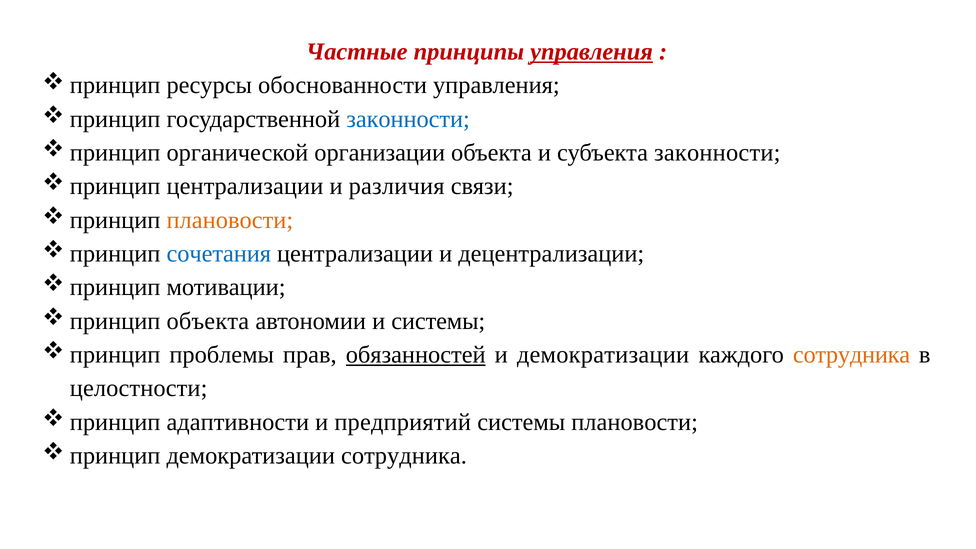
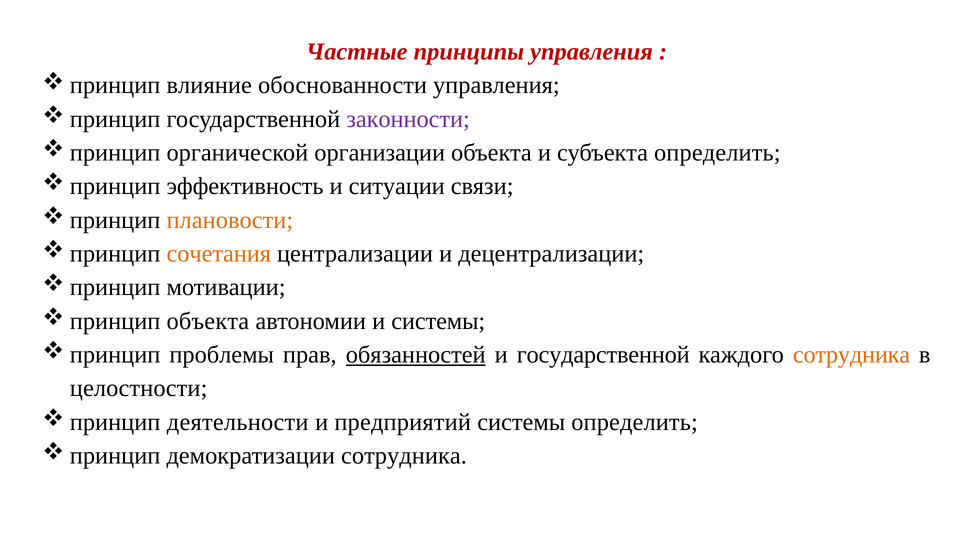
управления at (592, 52) underline: present -> none
ресурсы: ресурсы -> влияние
законности at (408, 119) colour: blue -> purple
субъекта законности: законности -> определить
централизации at (245, 186): централизации -> эффективность
различия: различия -> ситуации
сочетания colour: blue -> orange
и демократизации: демократизации -> государственной
адаптивности: адаптивности -> деятельности
системы плановости: плановости -> определить
